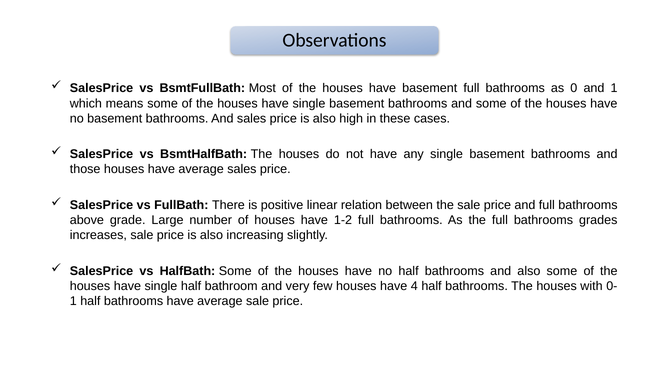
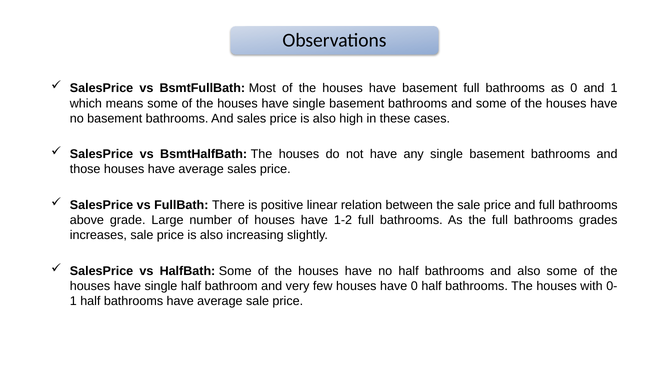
have 4: 4 -> 0
